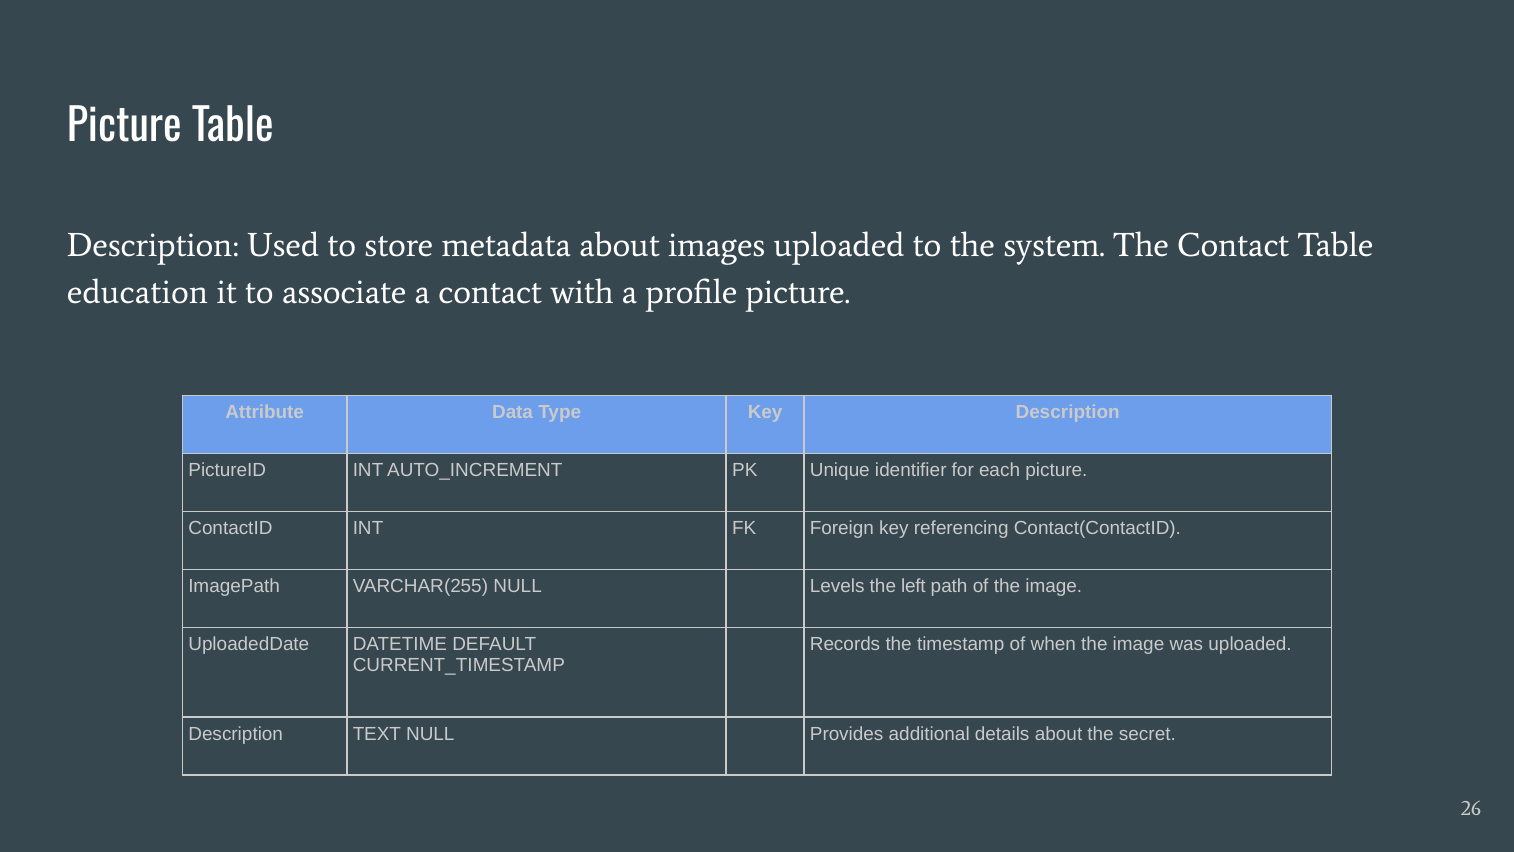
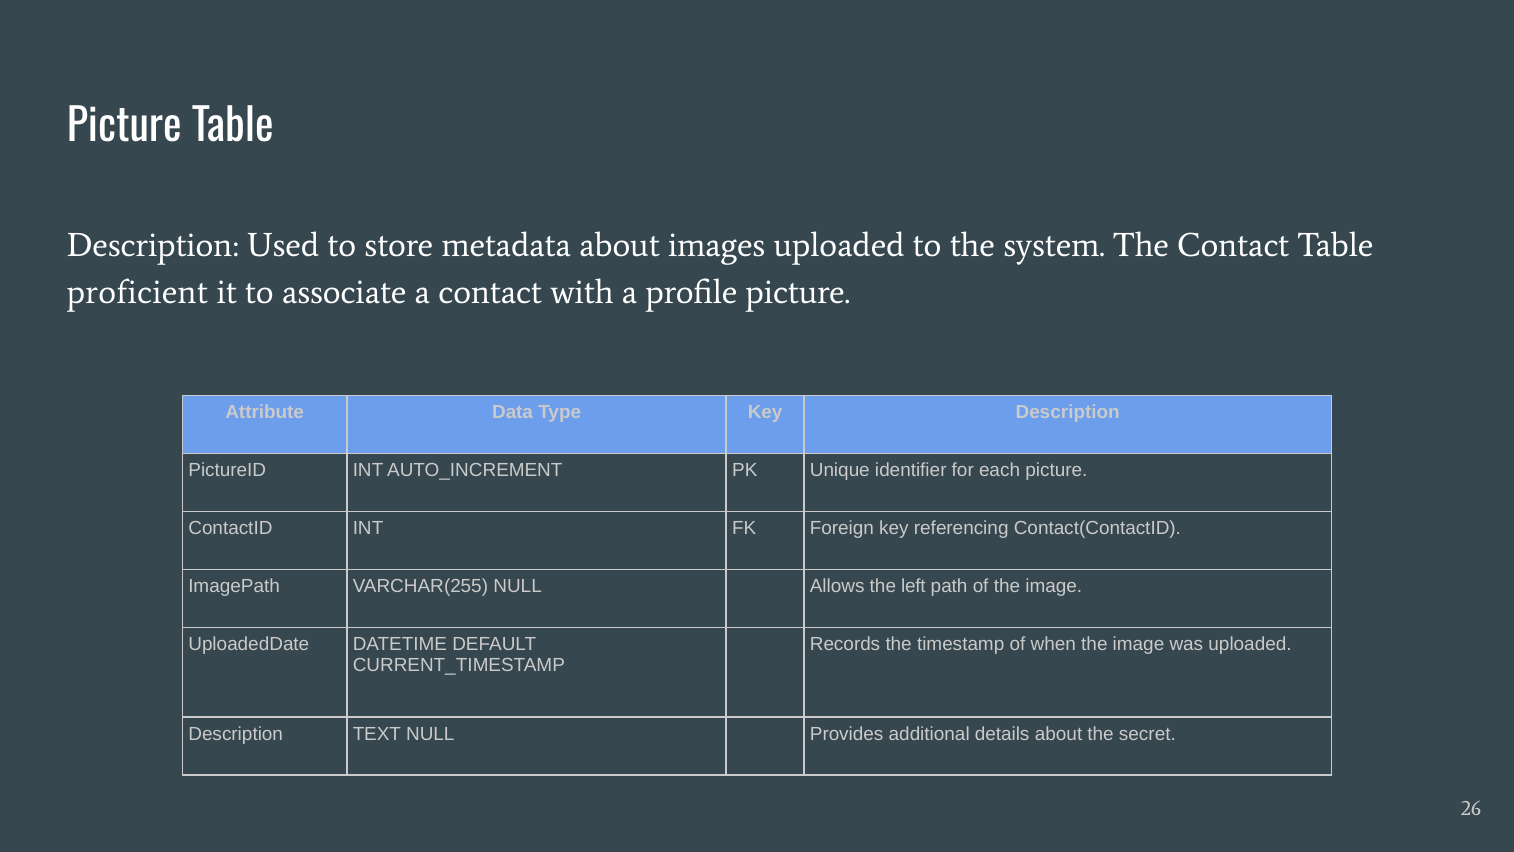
education: education -> proficient
Levels: Levels -> Allows
